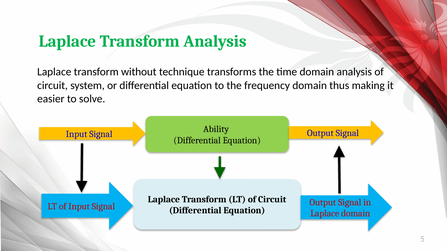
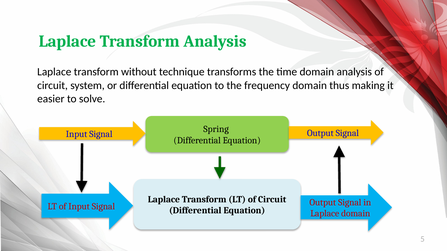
Ability: Ability -> Spring
